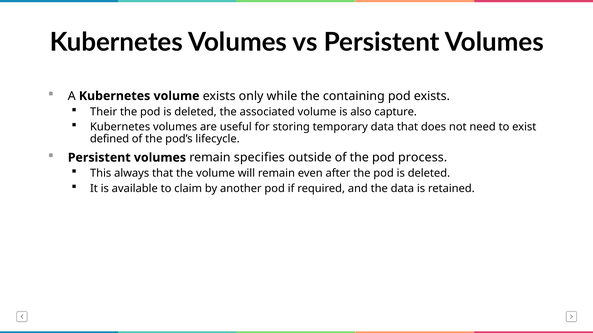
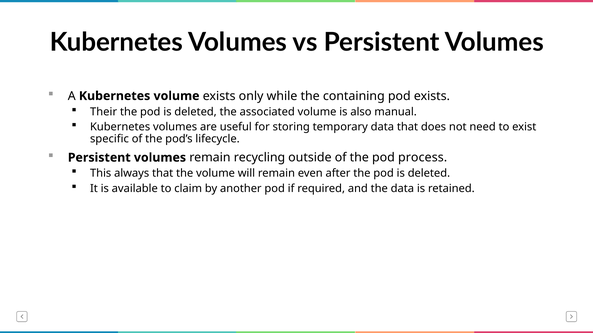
capture: capture -> manual
defined: defined -> specific
specifies: specifies -> recycling
